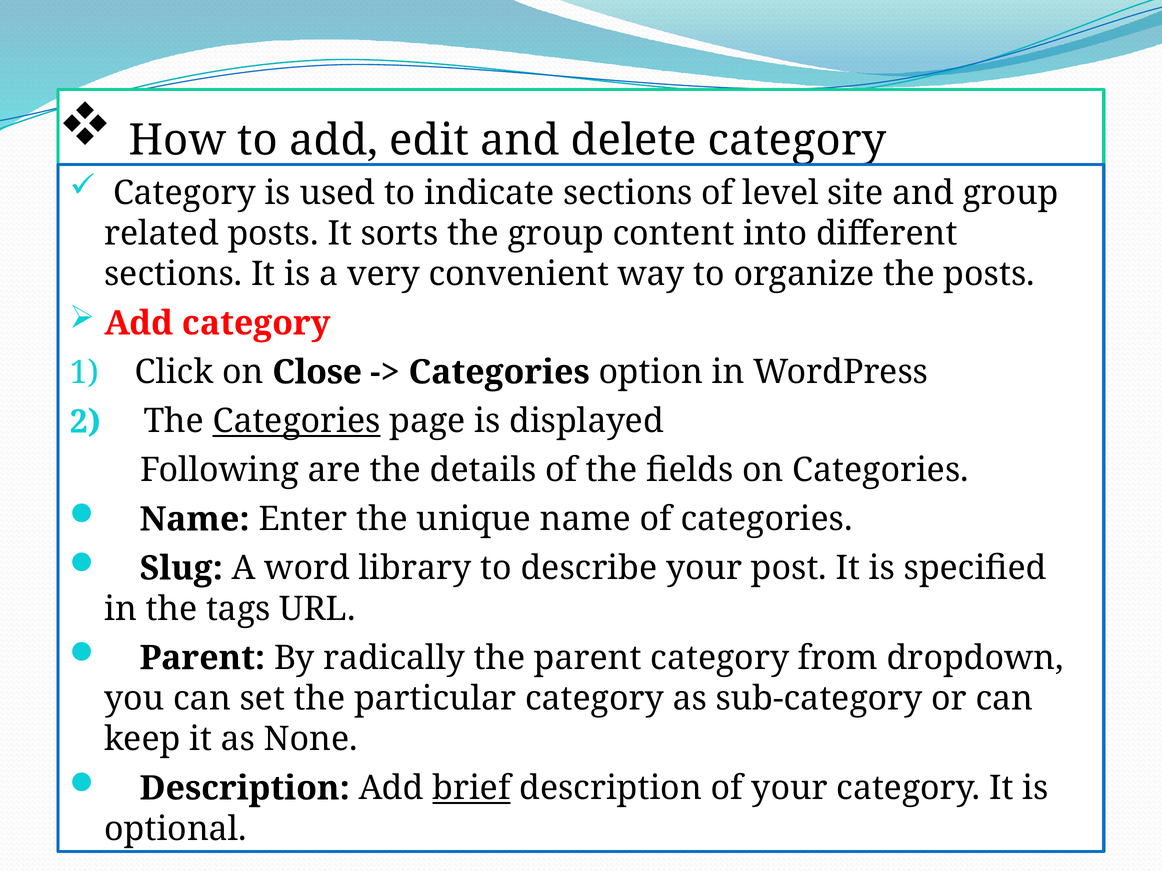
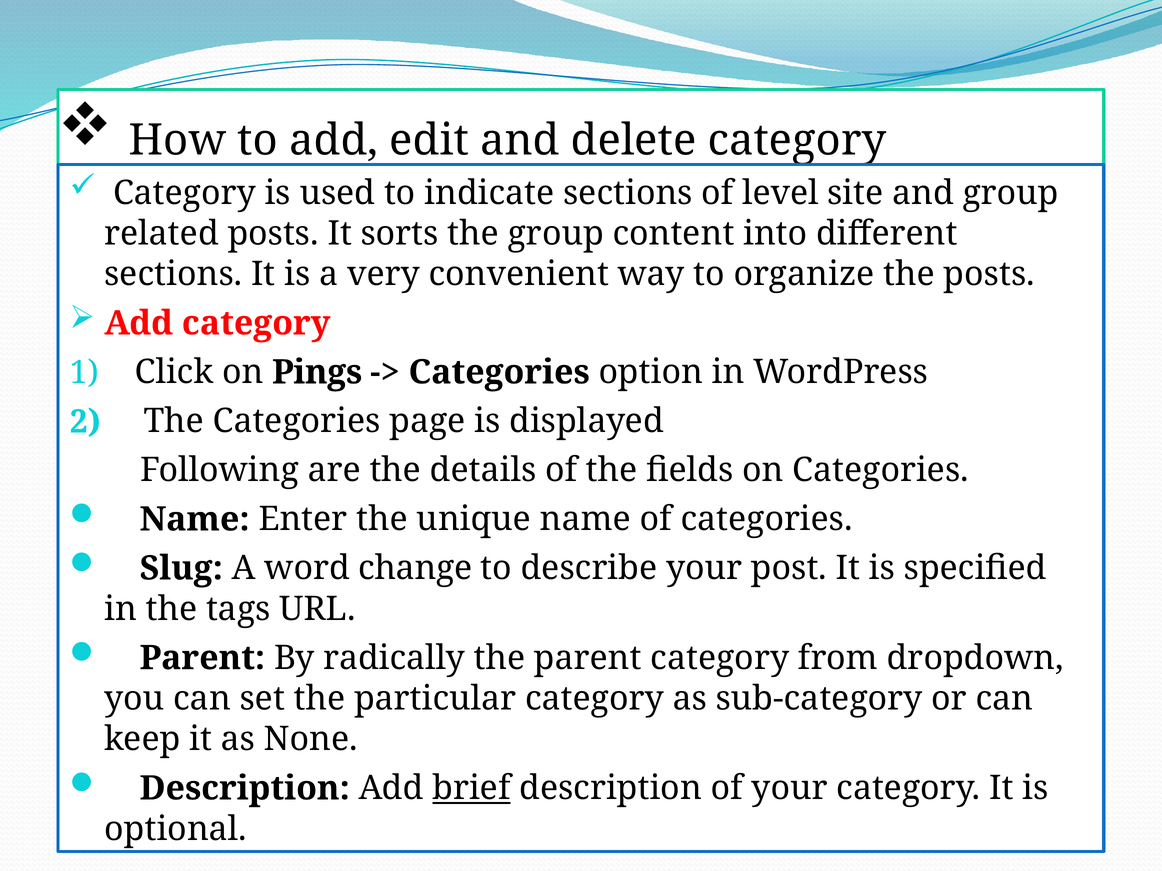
Close: Close -> Pings
Categories at (297, 421) underline: present -> none
library: library -> change
